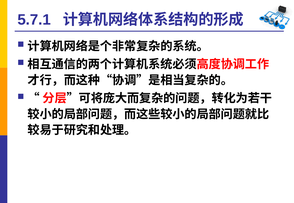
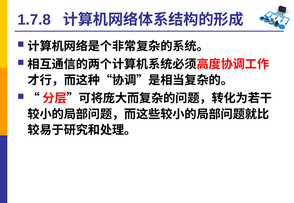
5.7.1: 5.7.1 -> 1.7.8
